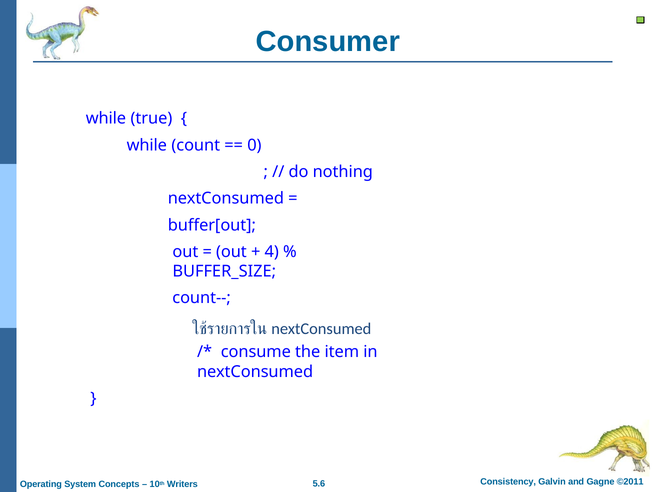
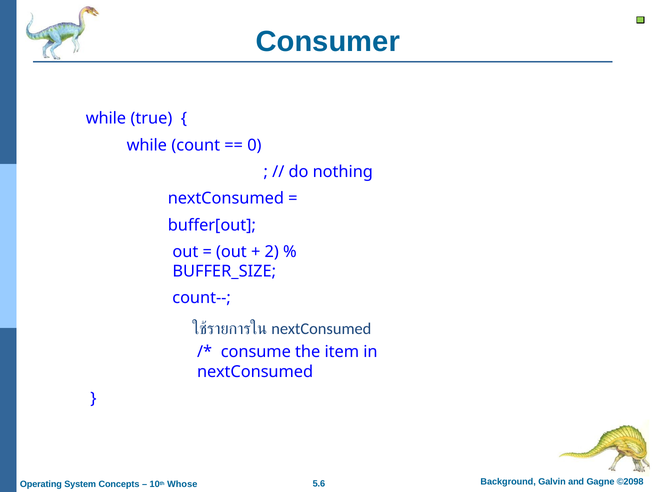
4: 4 -> 2
Consistency: Consistency -> Background
©2011: ©2011 -> ©2098
Writers: Writers -> Whose
